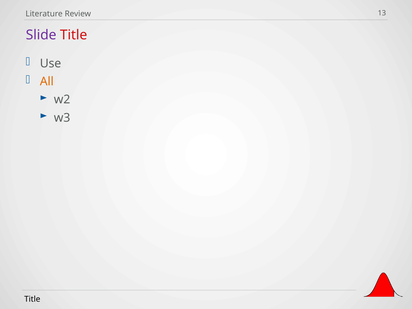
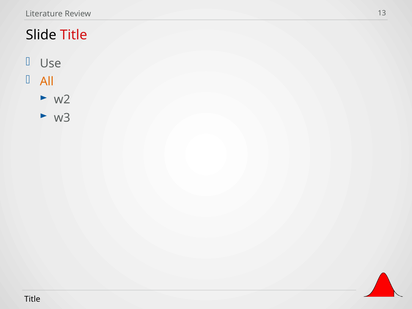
Slide colour: purple -> black
